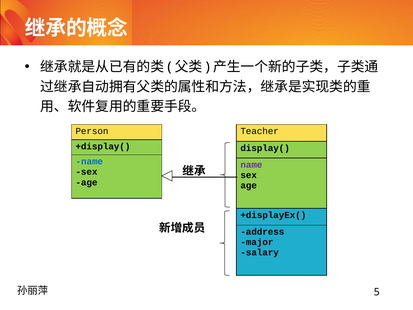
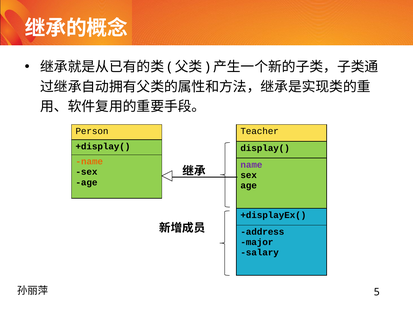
name at (89, 161) colour: blue -> orange
